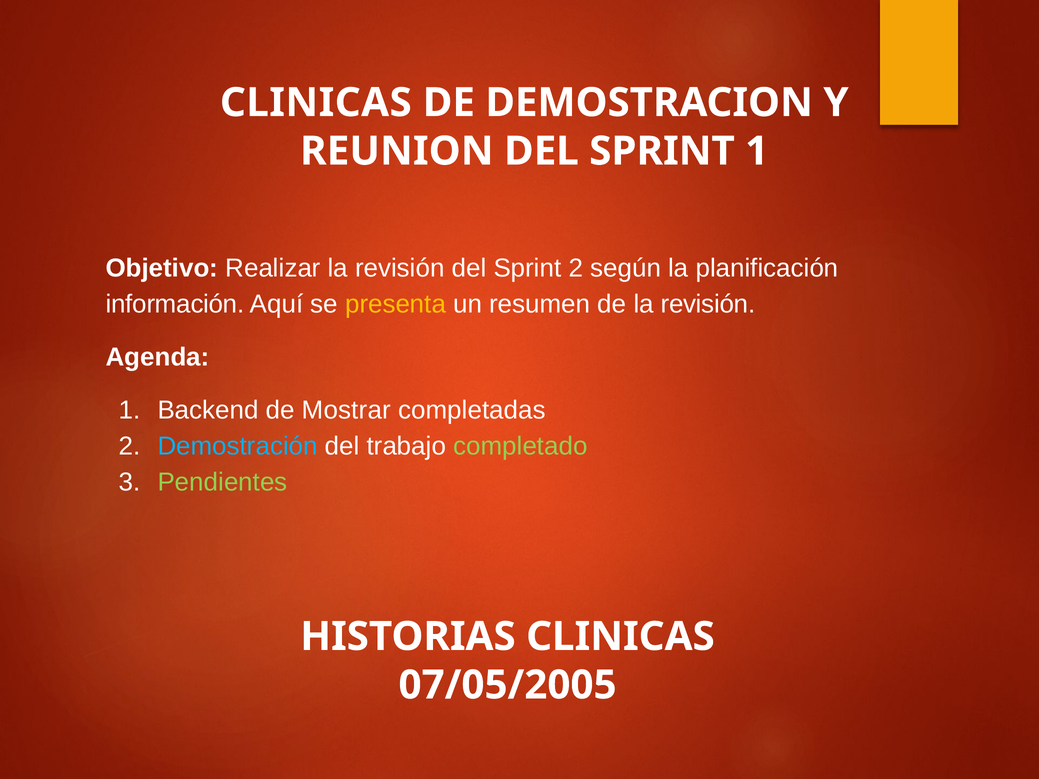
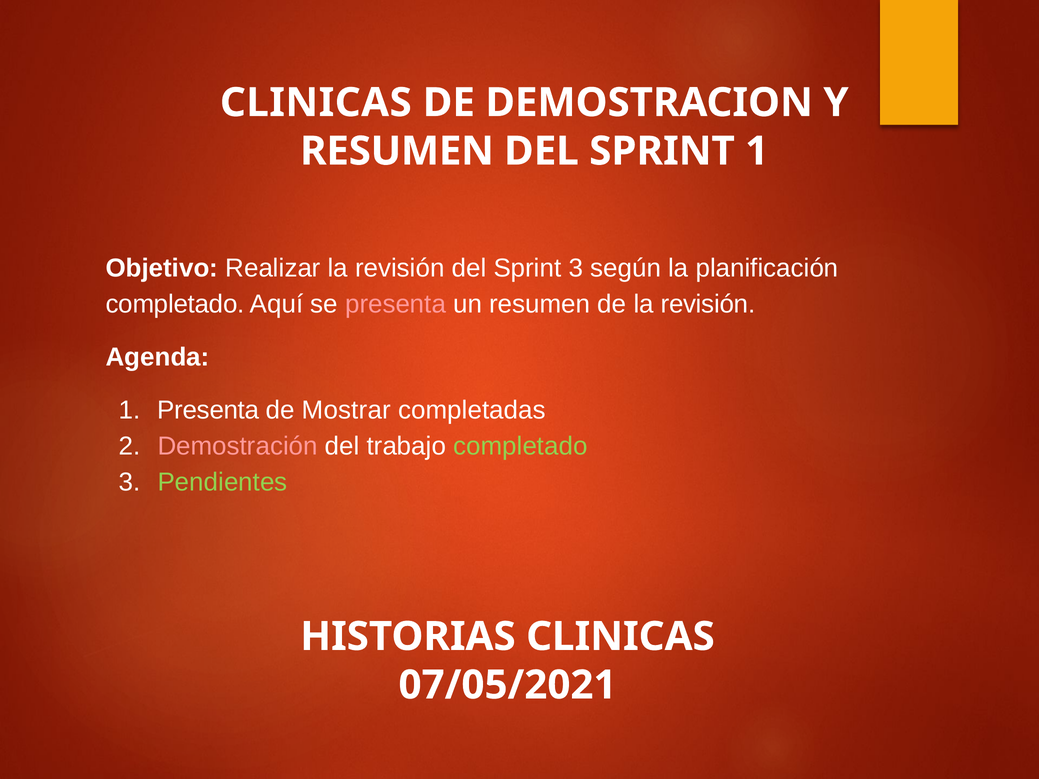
REUNION at (397, 151): REUNION -> RESUMEN
Sprint 2: 2 -> 3
información at (175, 304): información -> completado
presenta at (396, 304) colour: yellow -> pink
1 Backend: Backend -> Presenta
Demostración colour: light blue -> pink
07/05/2005: 07/05/2005 -> 07/05/2021
